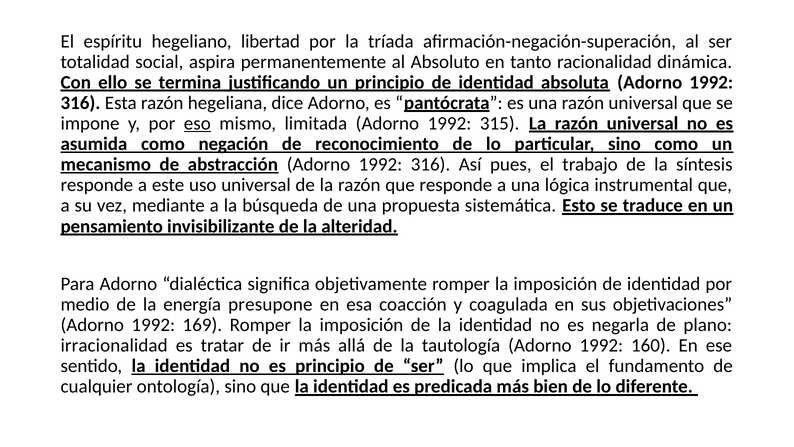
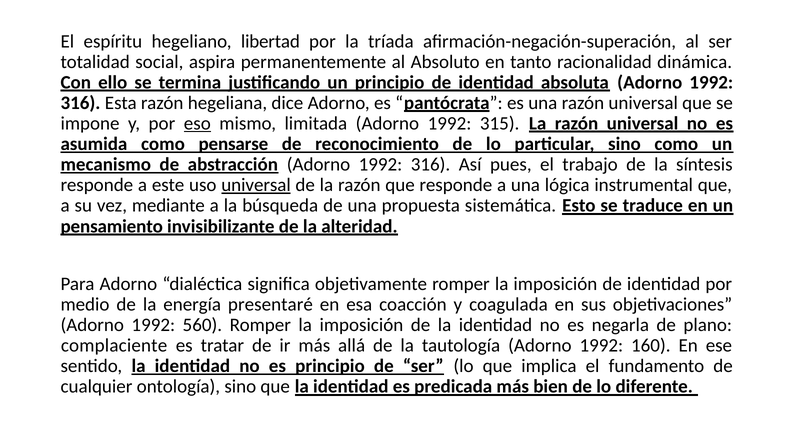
negación: negación -> pensarse
universal at (256, 185) underline: none -> present
presupone: presupone -> presentaré
169: 169 -> 560
irracionalidad: irracionalidad -> complaciente
